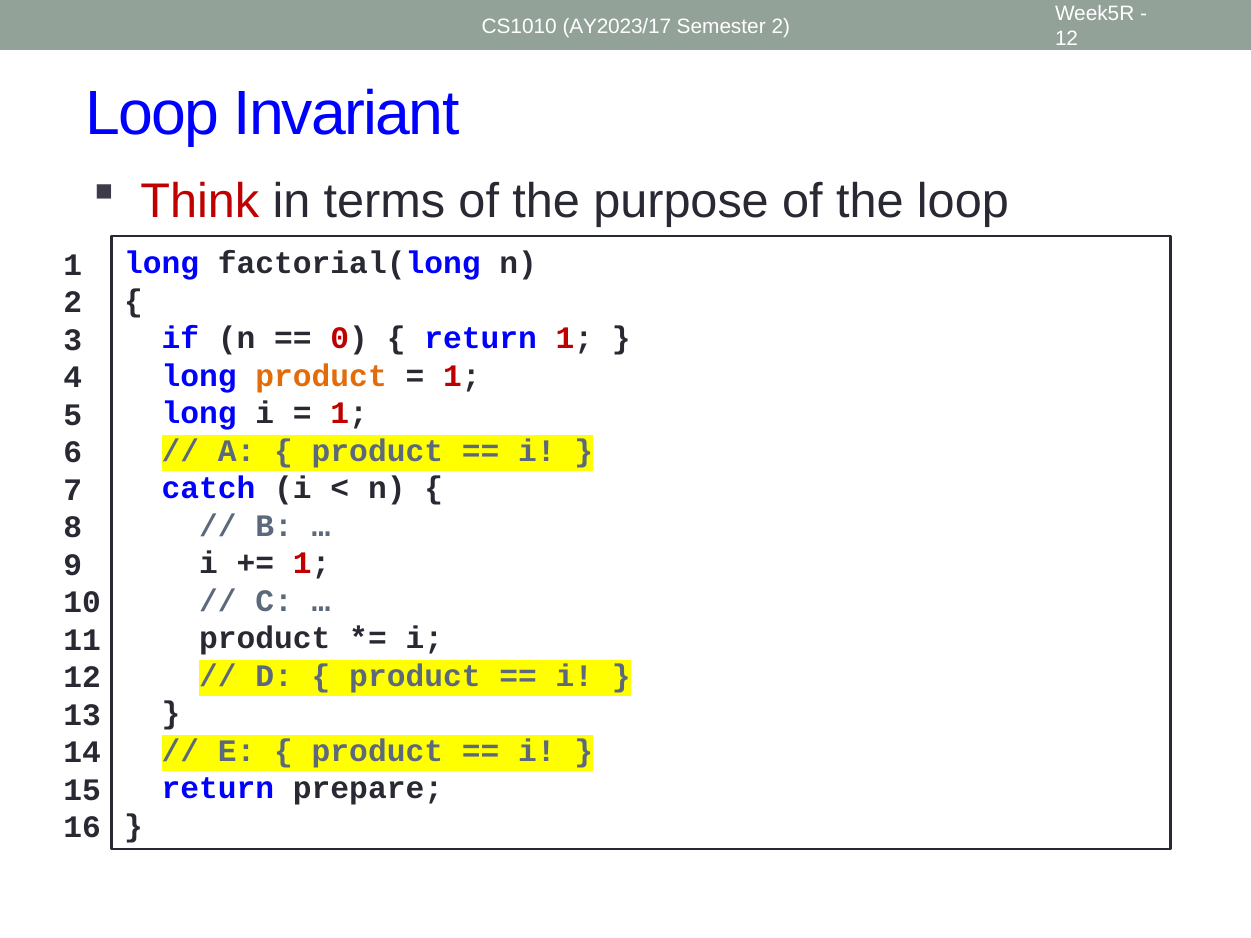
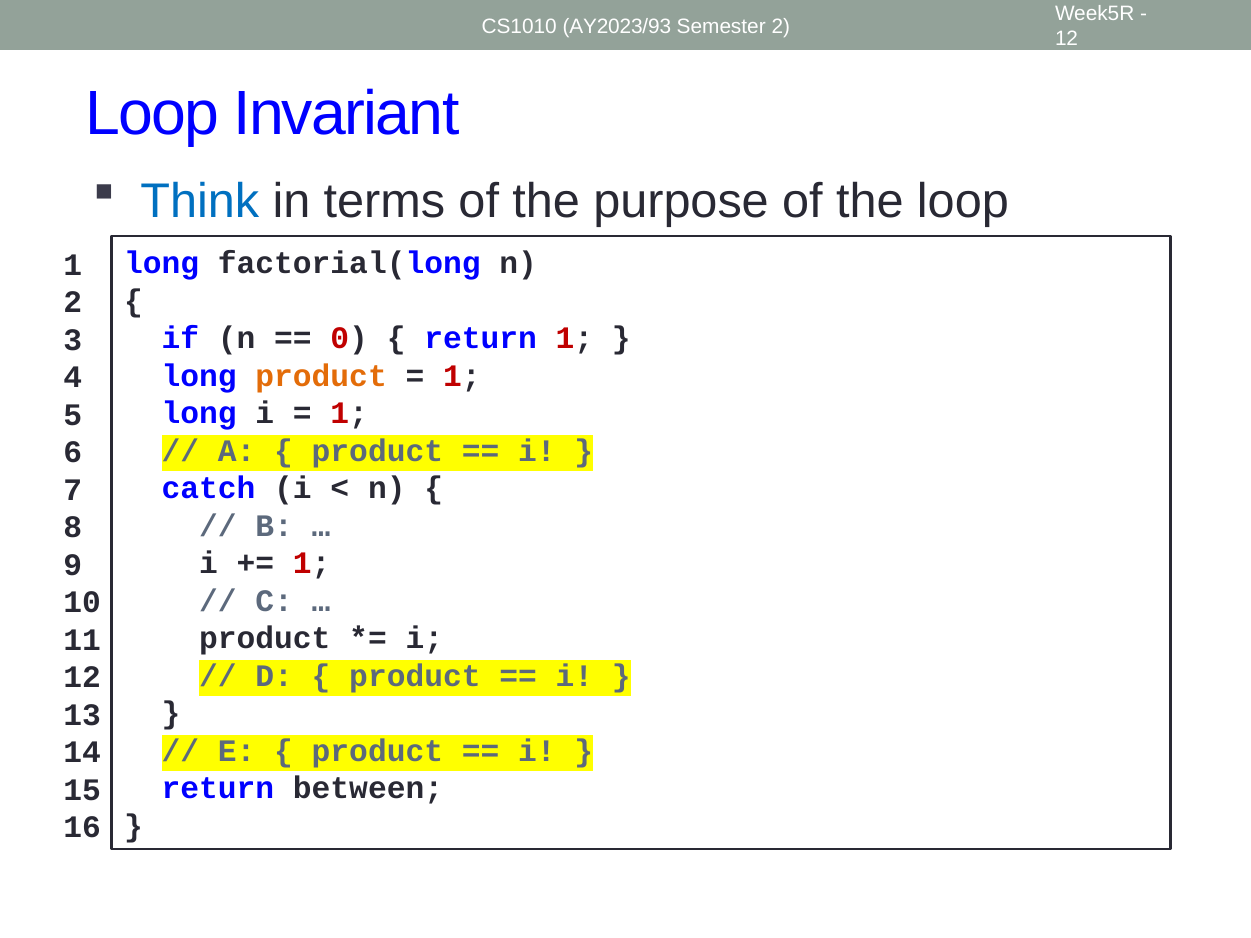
AY2023/17: AY2023/17 -> AY2023/93
Think colour: red -> blue
prepare: prepare -> between
